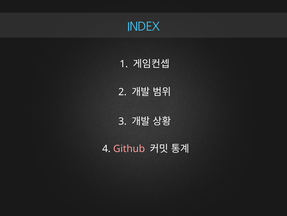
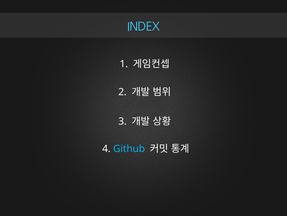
Github colour: pink -> light blue
